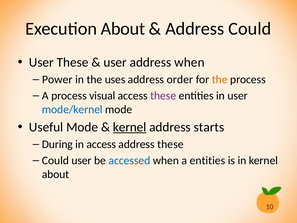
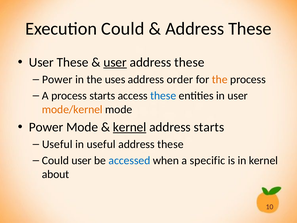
Execution About: About -> Could
Could at (250, 29): Could -> These
user at (115, 62) underline: none -> present
when at (189, 62): when -> these
process visual: visual -> starts
these at (163, 96) colour: purple -> blue
mode/kernel colour: blue -> orange
Useful at (46, 127): Useful -> Power
During at (57, 144): During -> Useful
in access: access -> useful
a entities: entities -> specific
